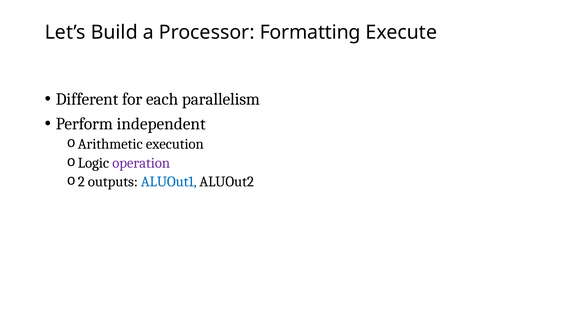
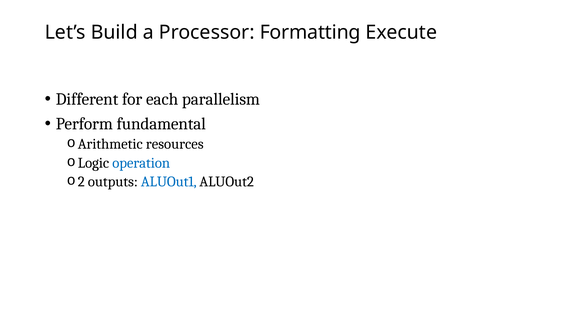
independent: independent -> fundamental
execution: execution -> resources
operation colour: purple -> blue
